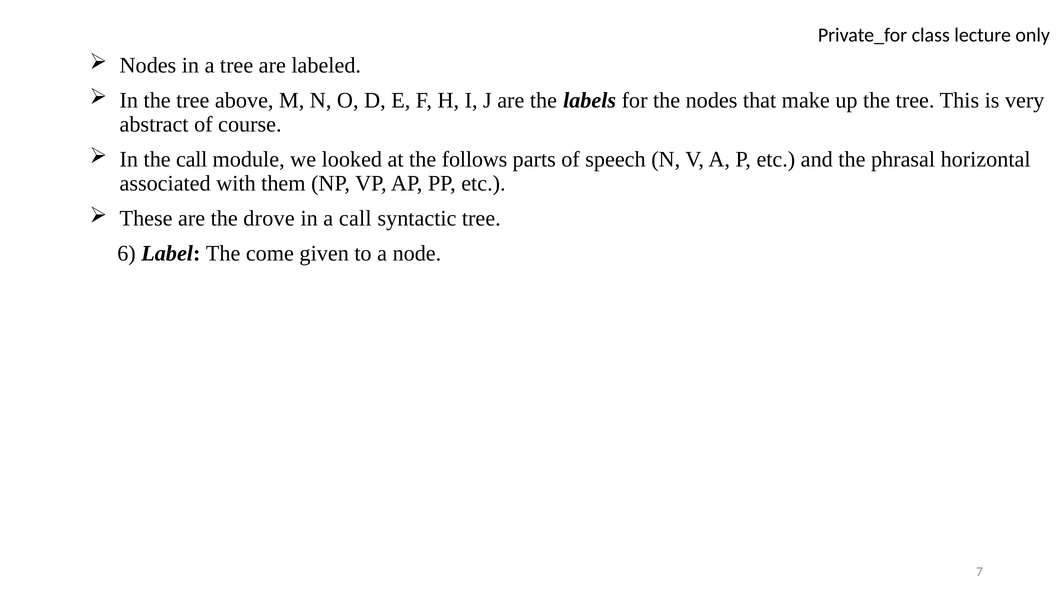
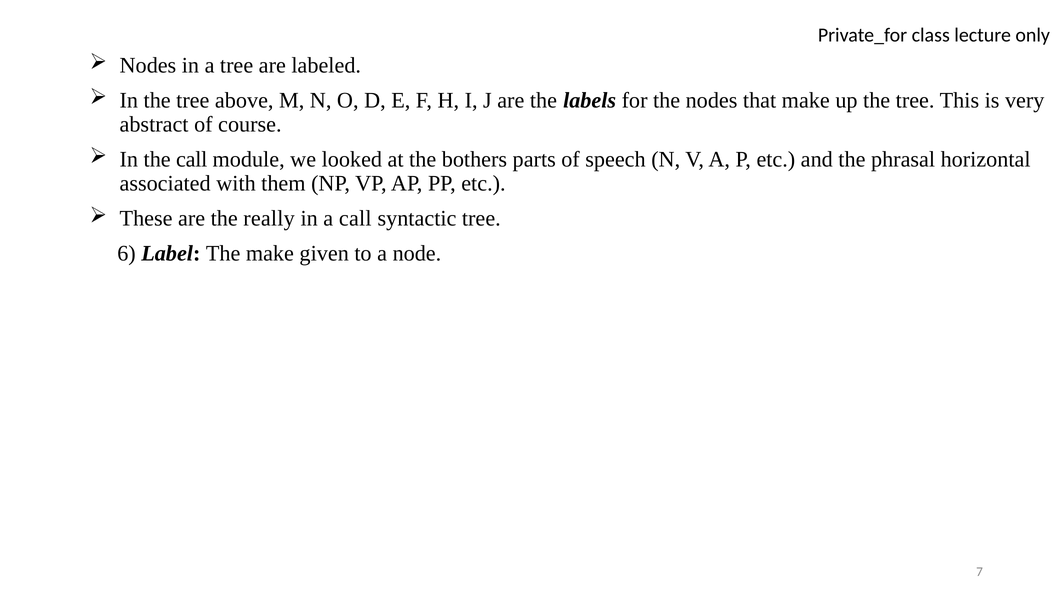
follows: follows -> bothers
drove: drove -> really
The come: come -> make
